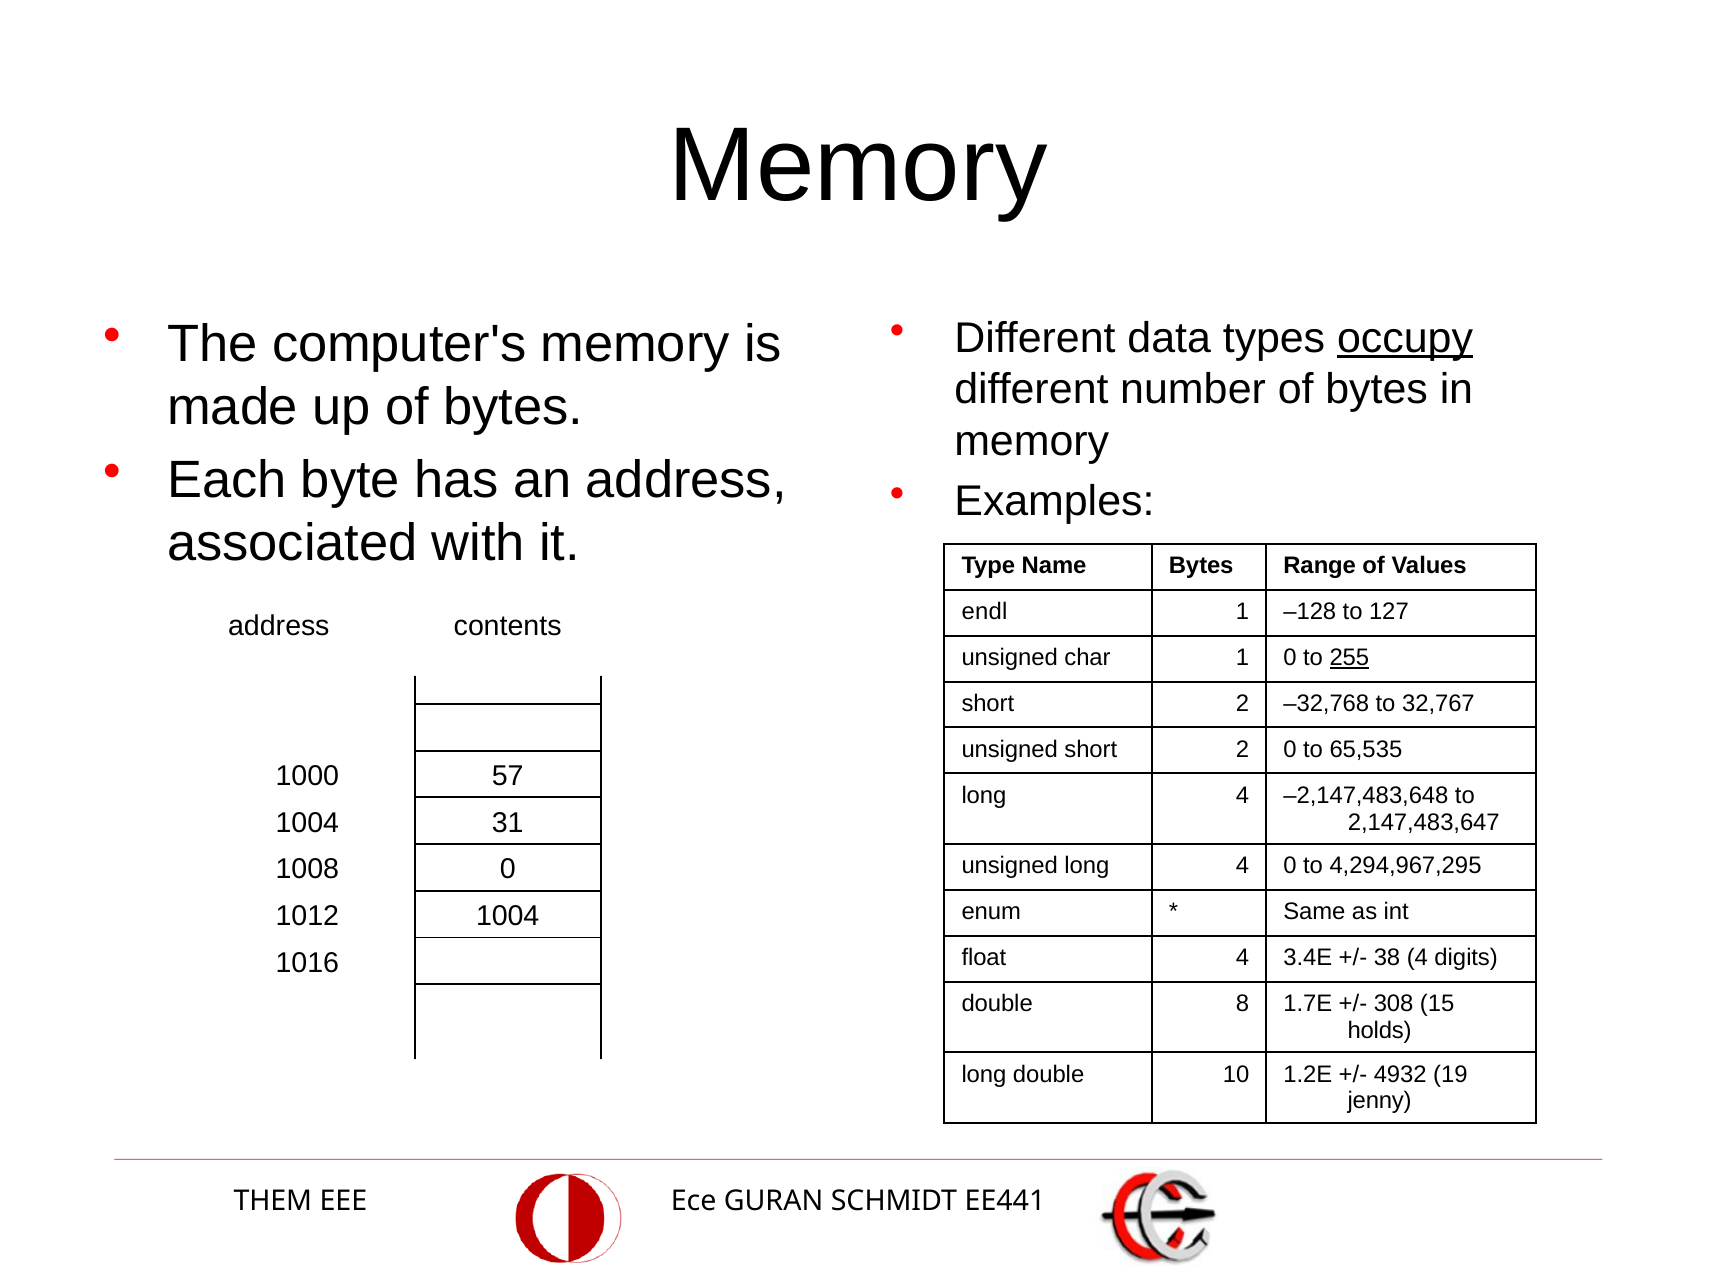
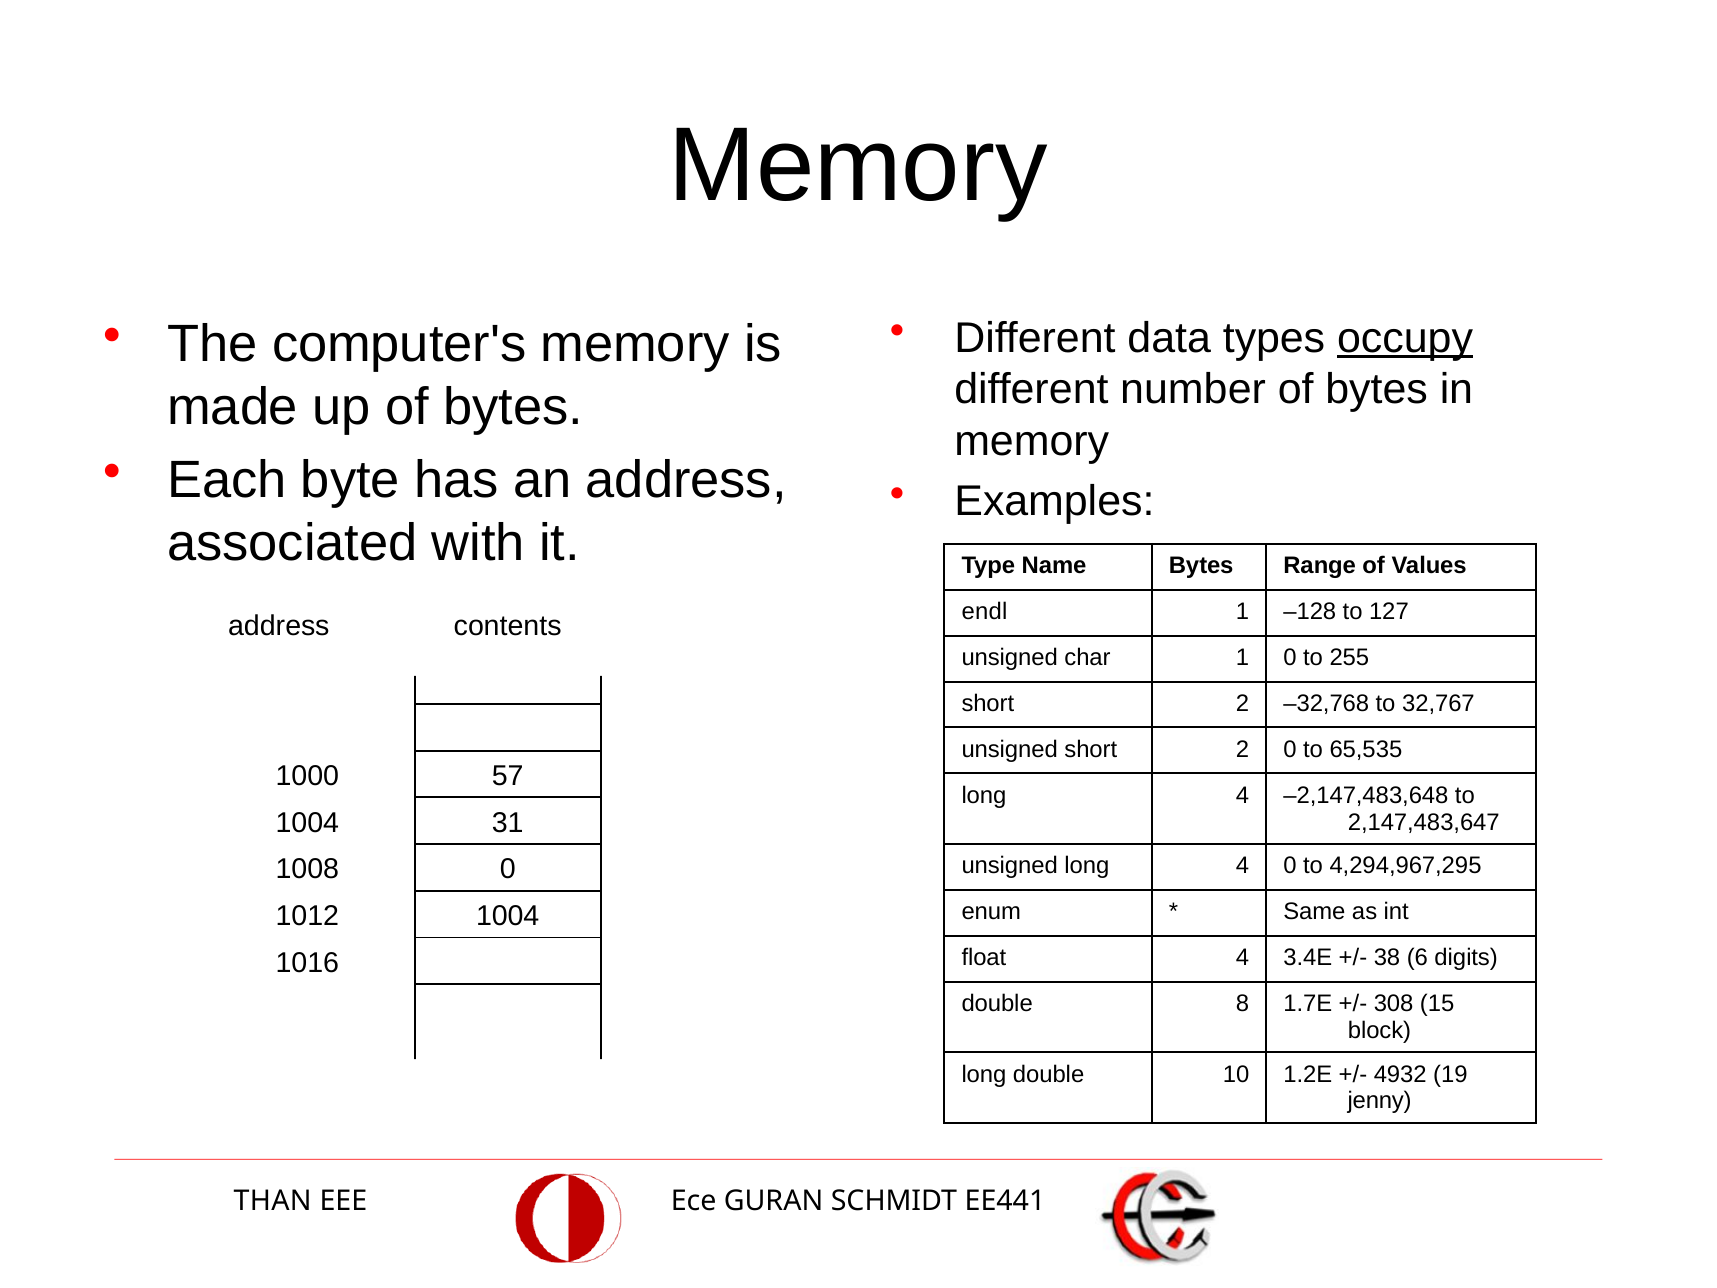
255 underline: present -> none
38 4: 4 -> 6
holds: holds -> block
THEM: THEM -> THAN
